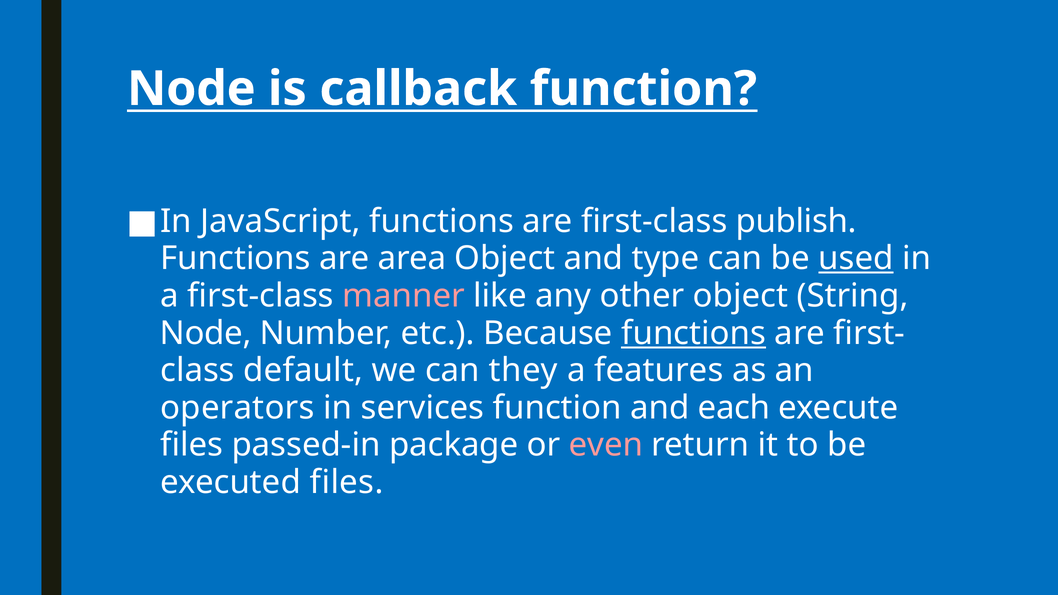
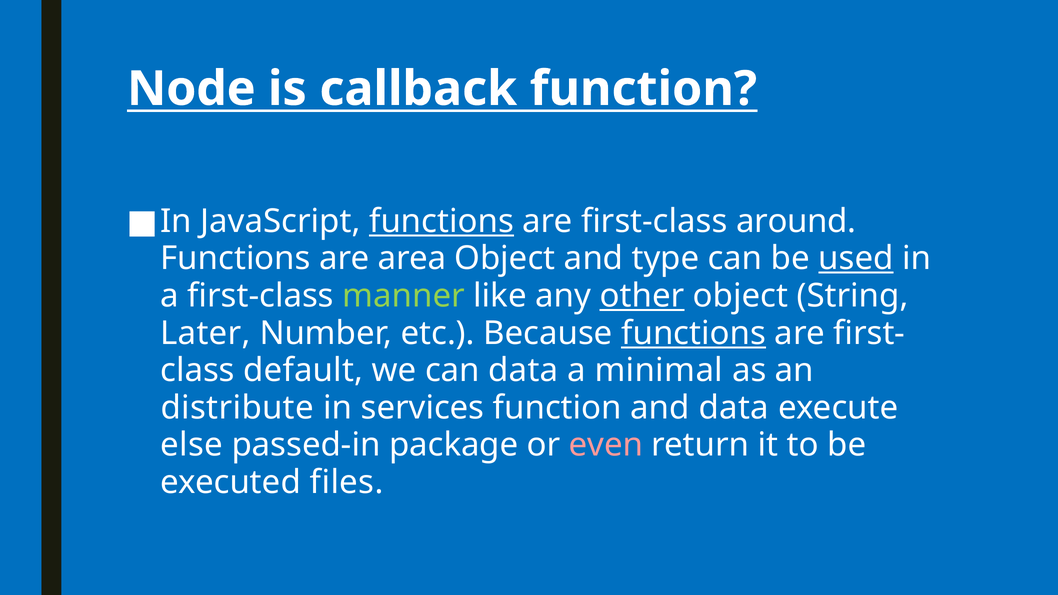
functions at (441, 221) underline: none -> present
publish: publish -> around
manner colour: pink -> light green
other underline: none -> present
Node at (206, 333): Node -> Later
can they: they -> data
features: features -> minimal
operators: operators -> distribute
and each: each -> data
files at (192, 445): files -> else
